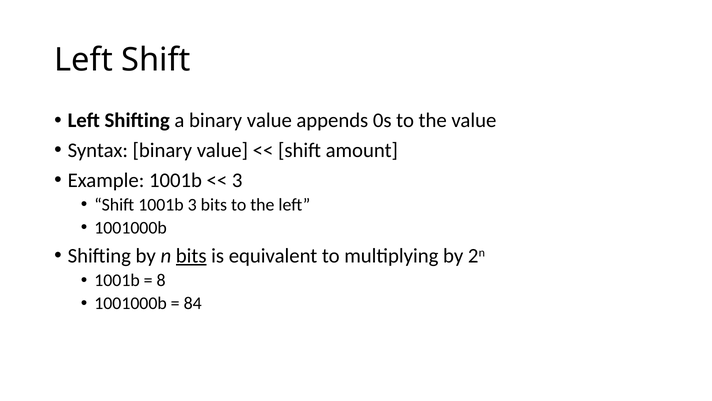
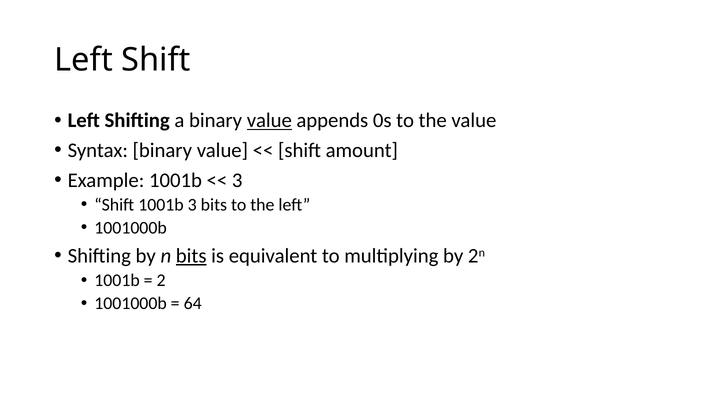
value at (269, 120) underline: none -> present
8: 8 -> 2
84: 84 -> 64
